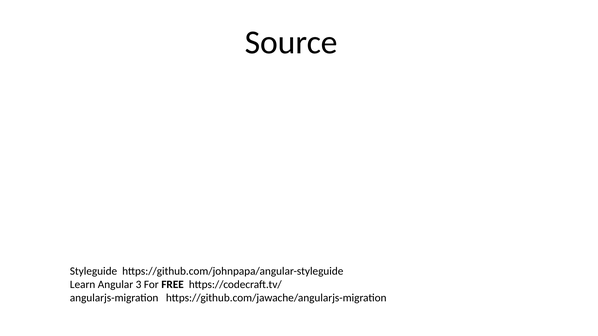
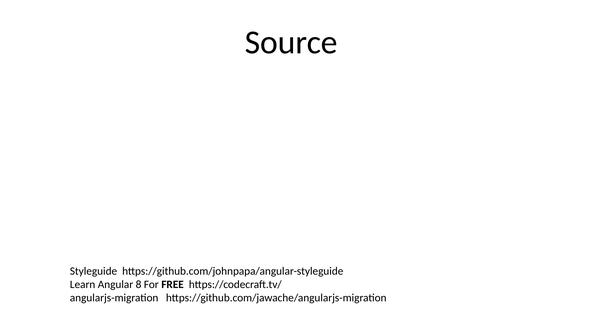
3: 3 -> 8
